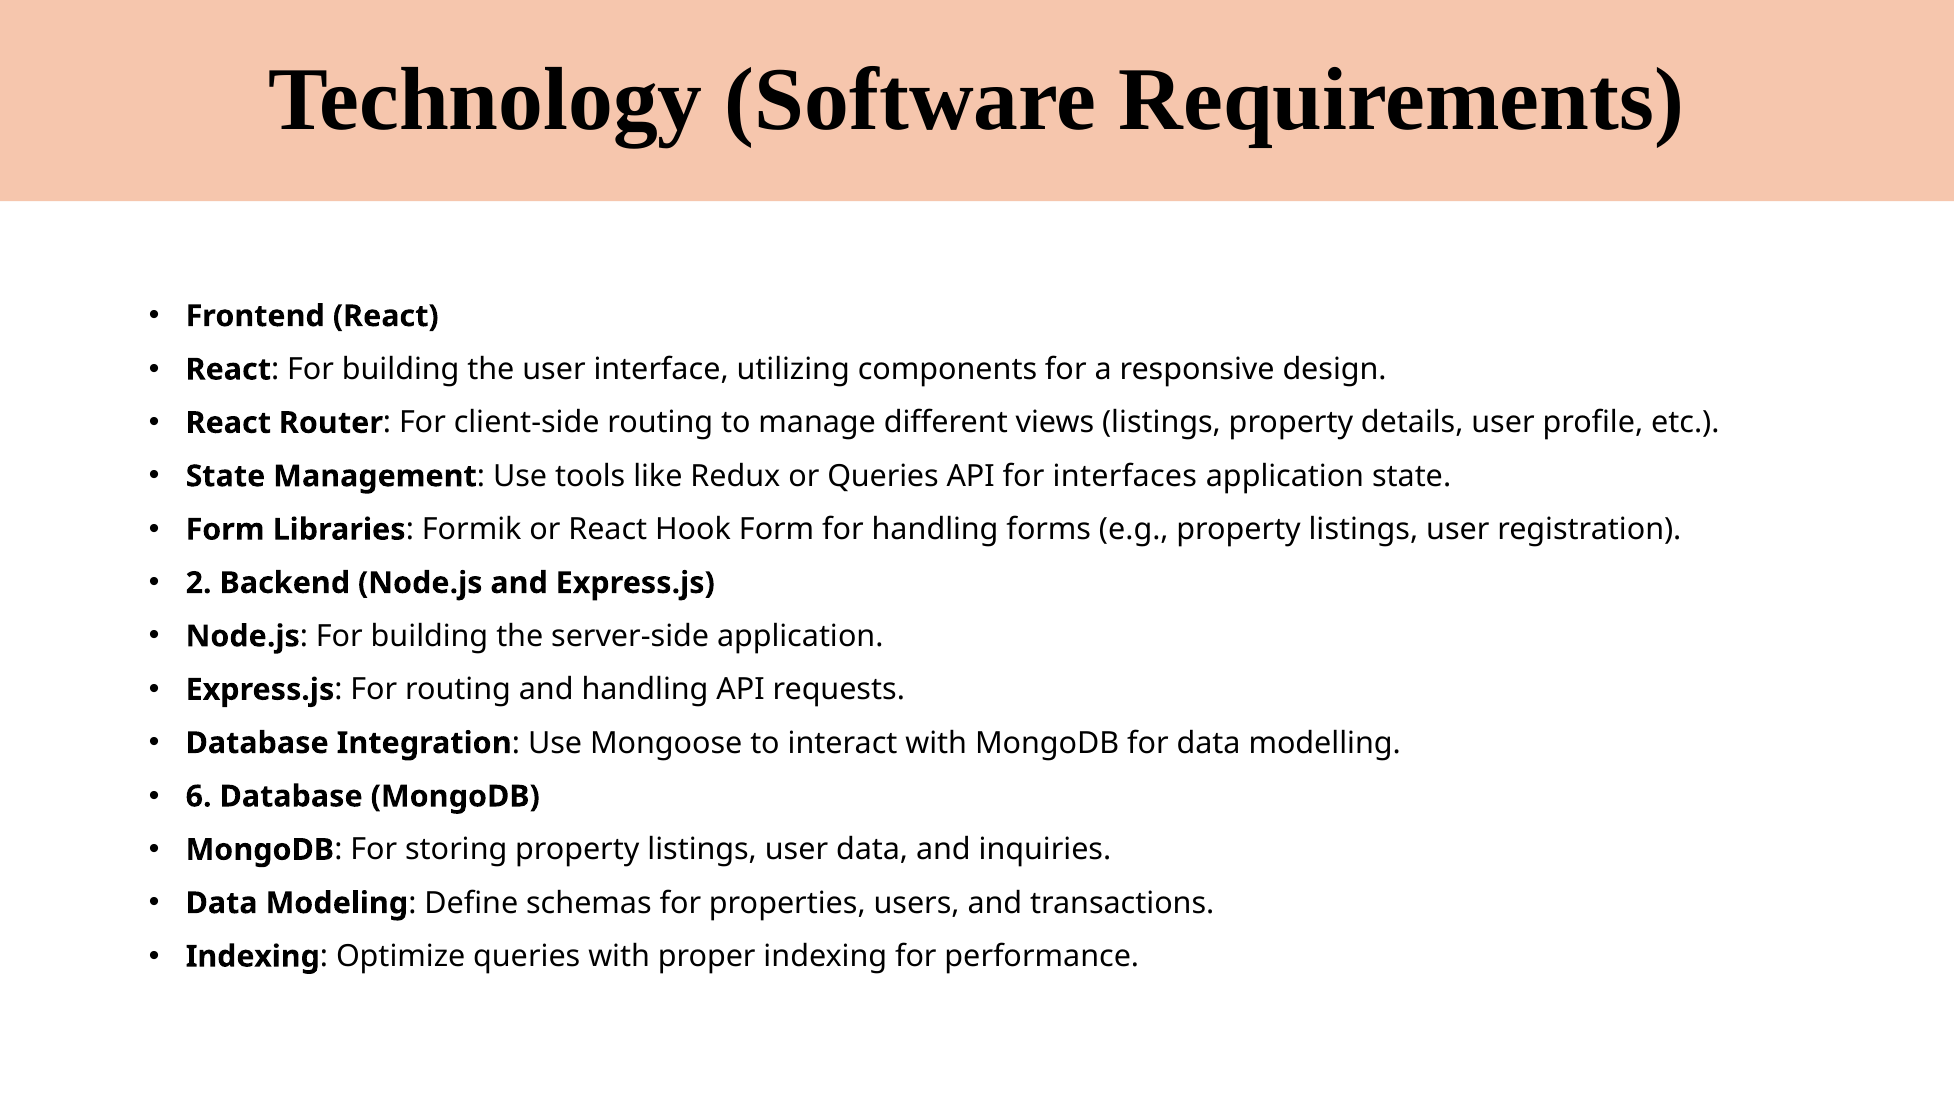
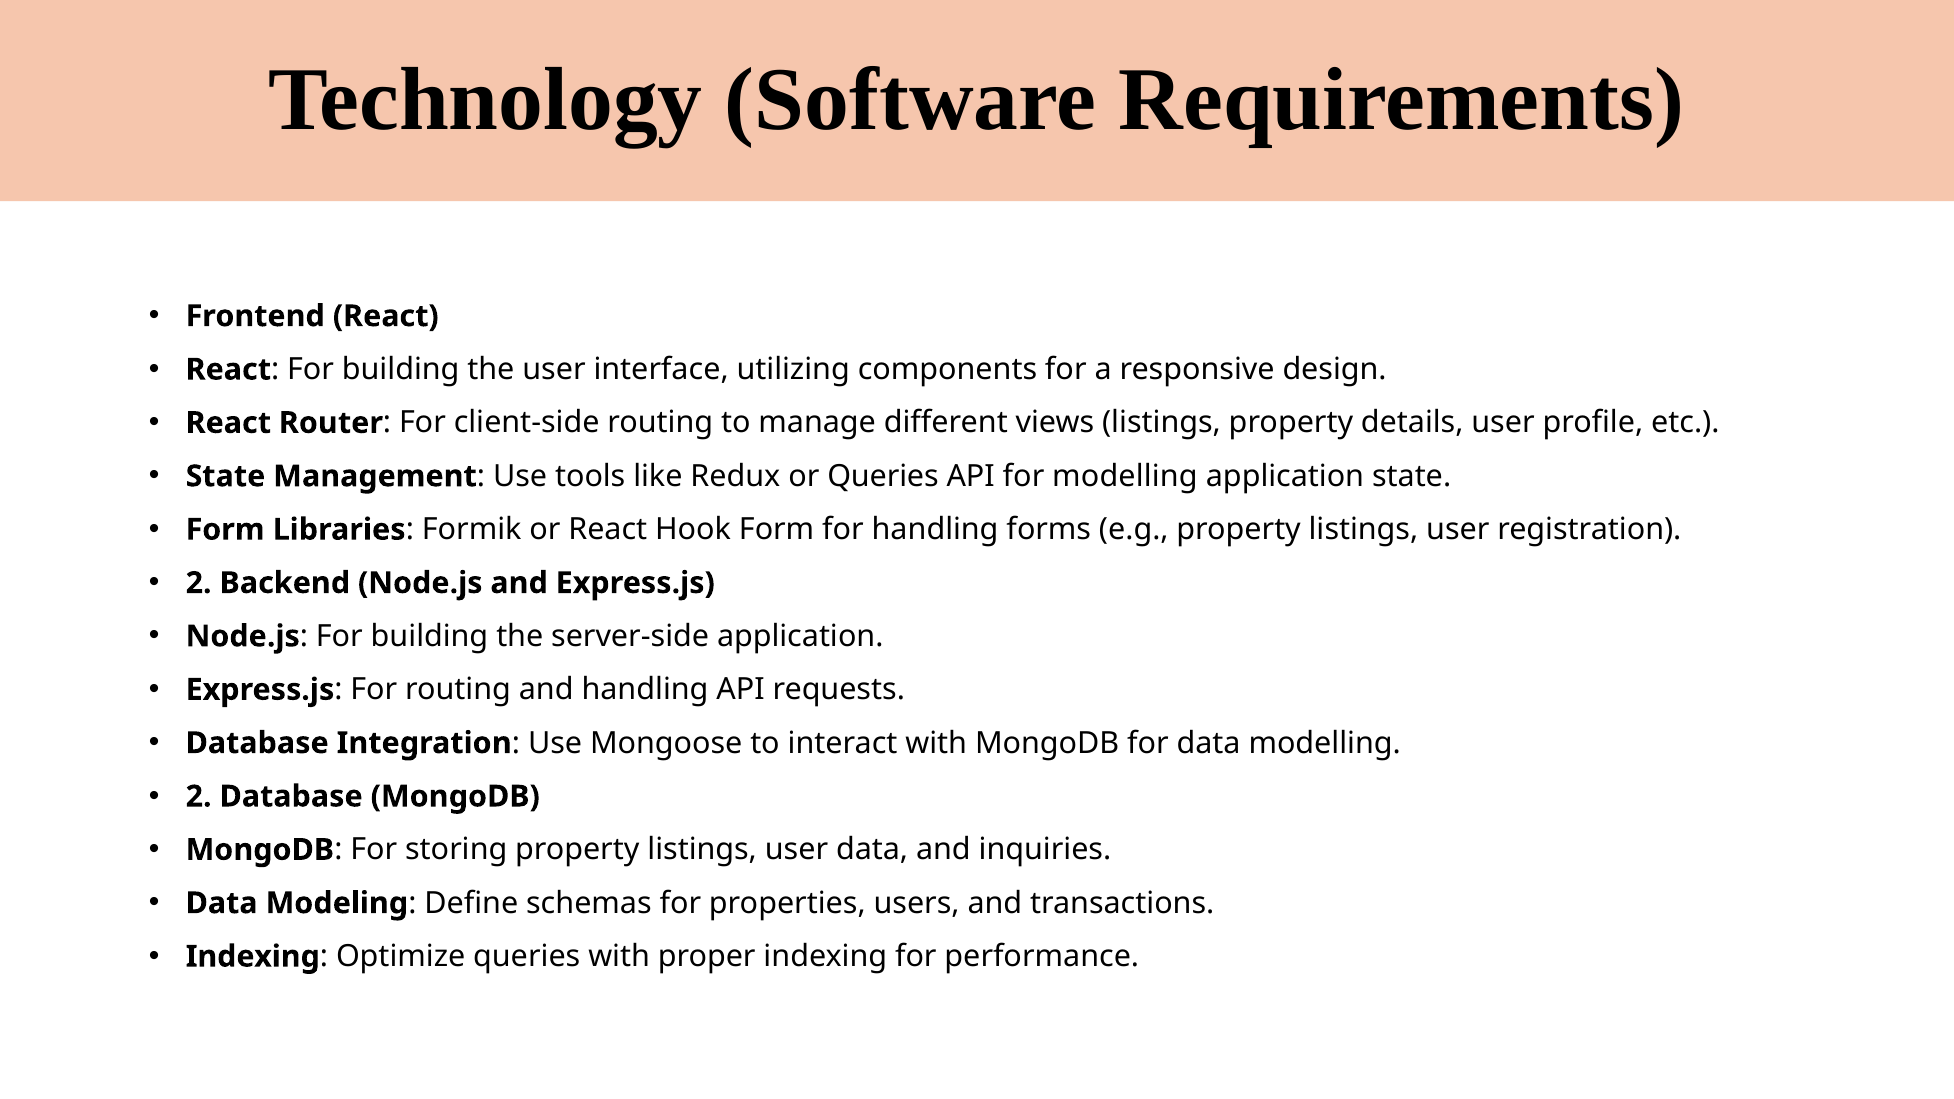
for interfaces: interfaces -> modelling
6 at (199, 797): 6 -> 2
